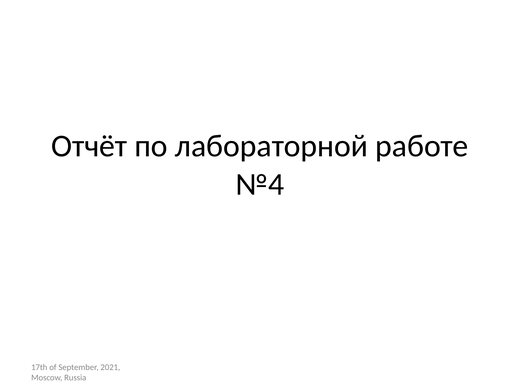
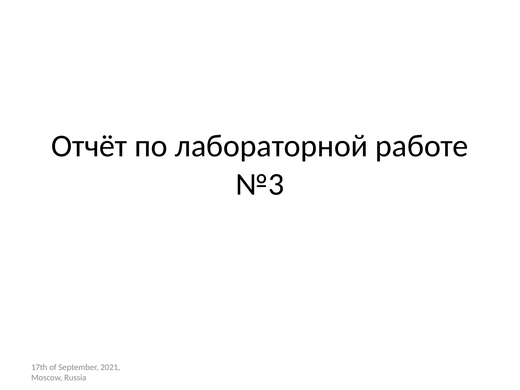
№4: №4 -> №3
